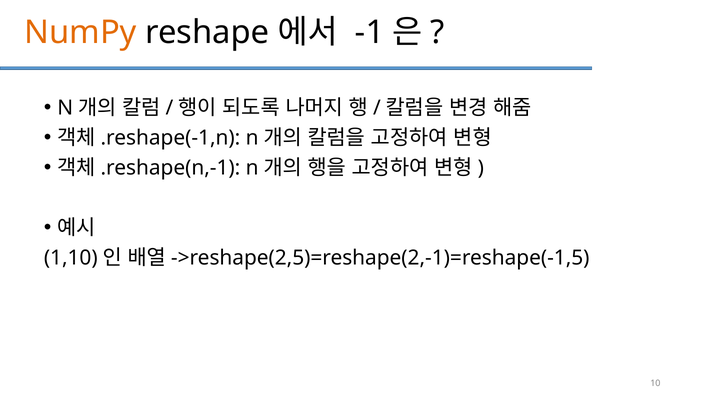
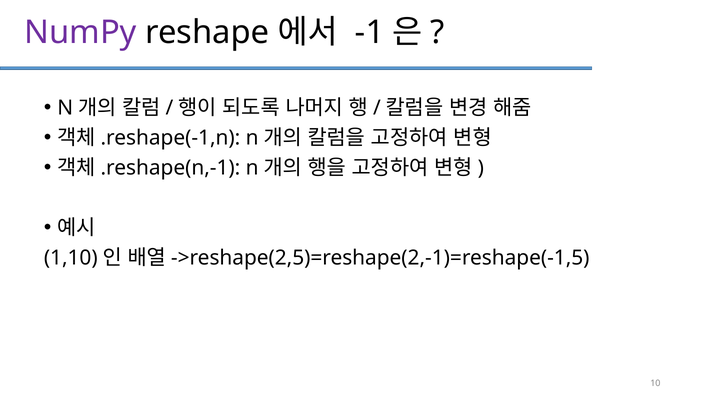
NumPy colour: orange -> purple
